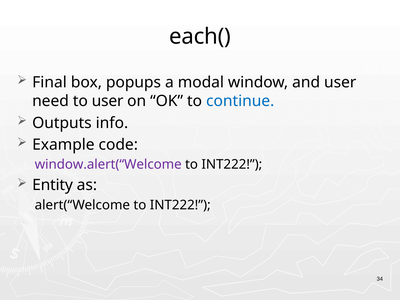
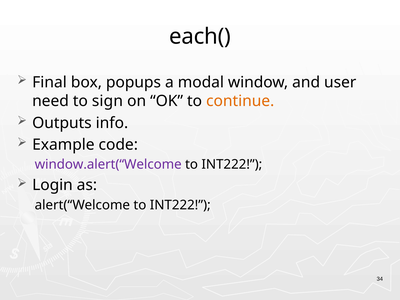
to user: user -> sign
continue colour: blue -> orange
Entity: Entity -> Login
